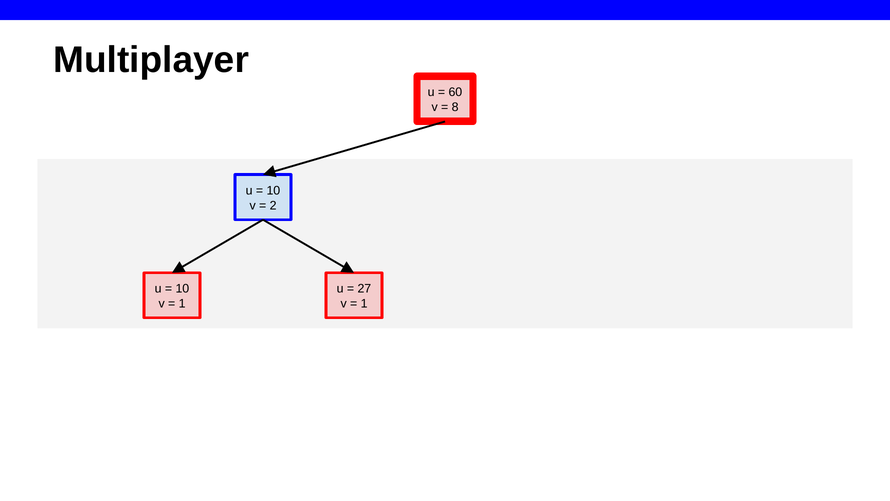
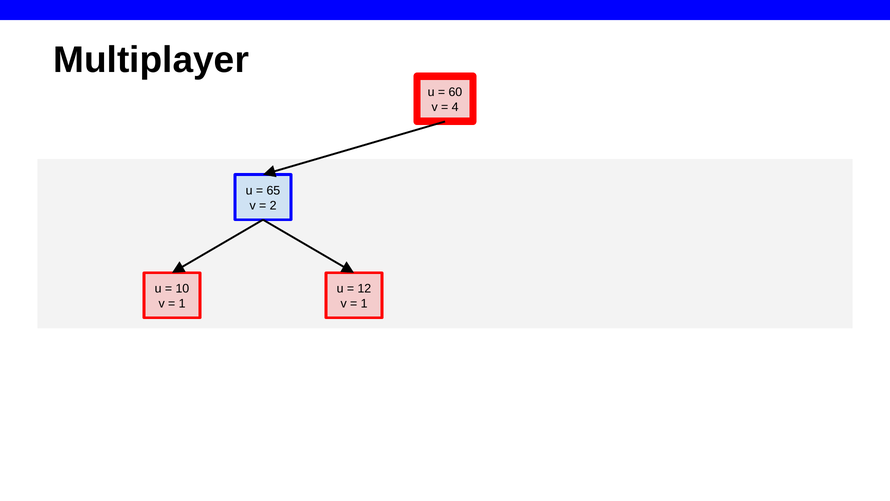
8: 8 -> 4
10 at (273, 190): 10 -> 65
27: 27 -> 12
